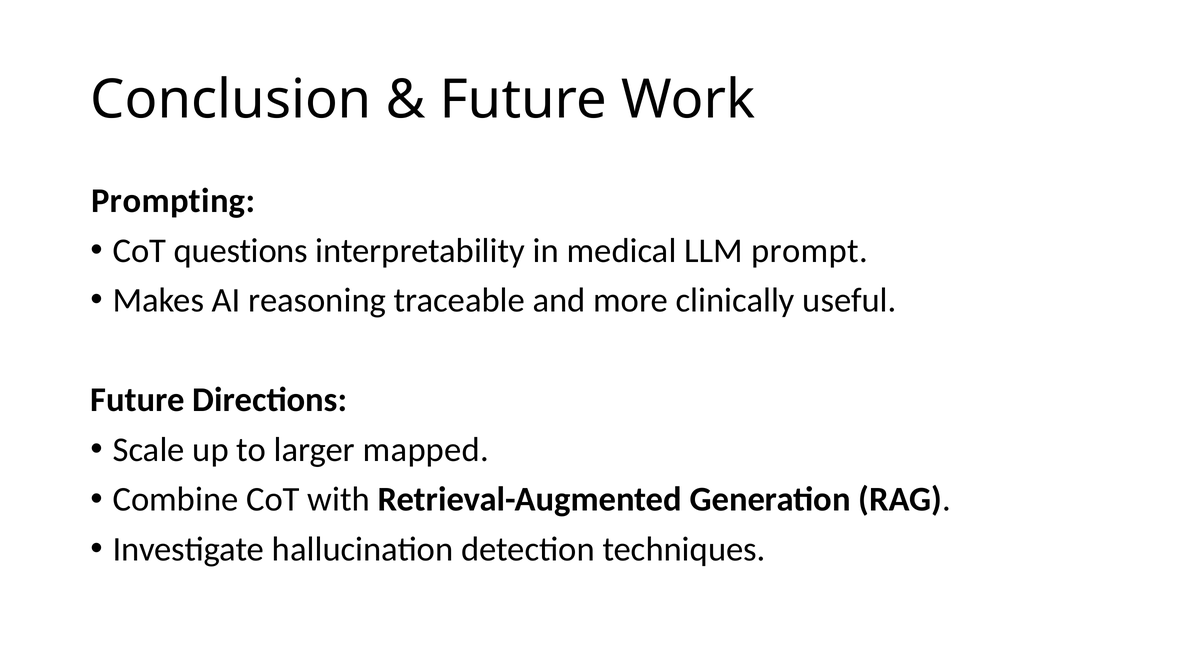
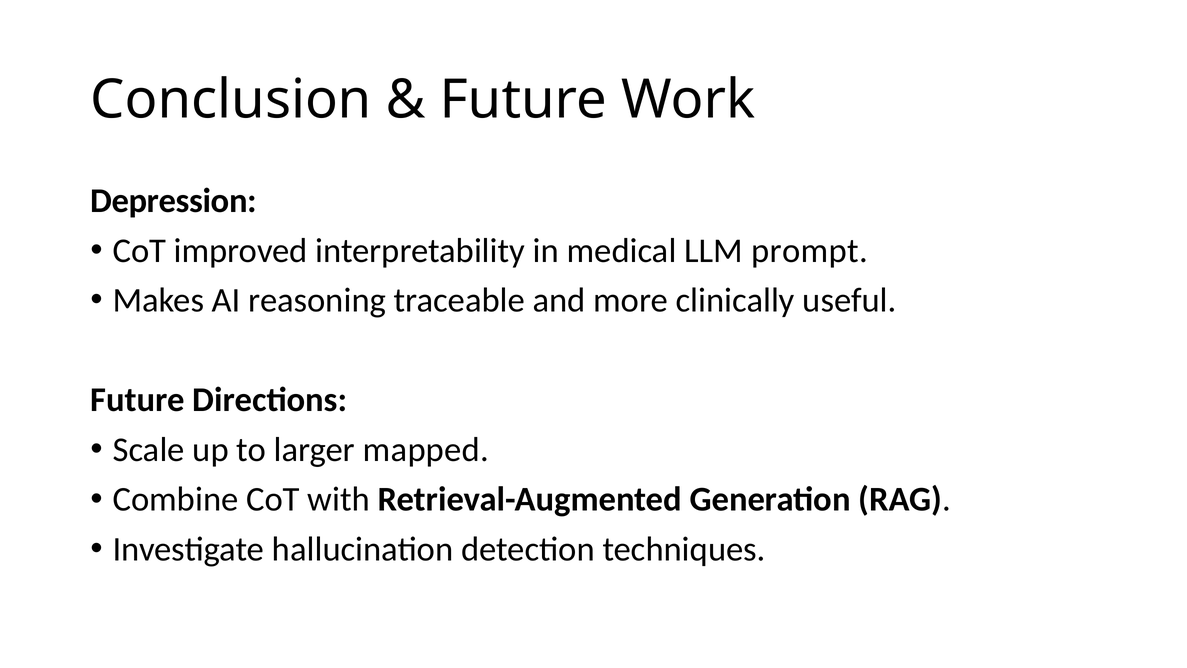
Prompting: Prompting -> Depression
questions: questions -> improved
